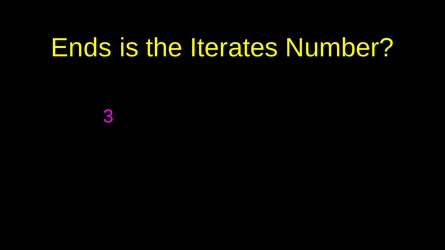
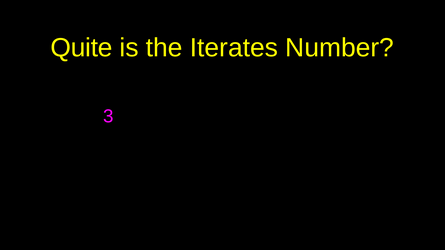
Ends: Ends -> Quite
